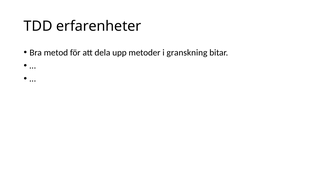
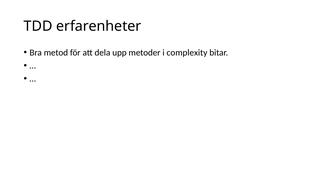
granskning: granskning -> complexity
